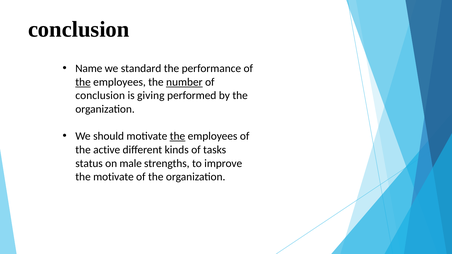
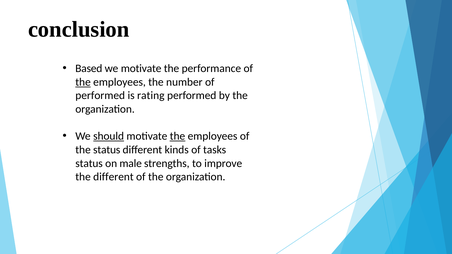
Name: Name -> Based
we standard: standard -> motivate
number underline: present -> none
conclusion at (100, 96): conclusion -> performed
giving: giving -> rating
should underline: none -> present
the active: active -> status
the motivate: motivate -> different
